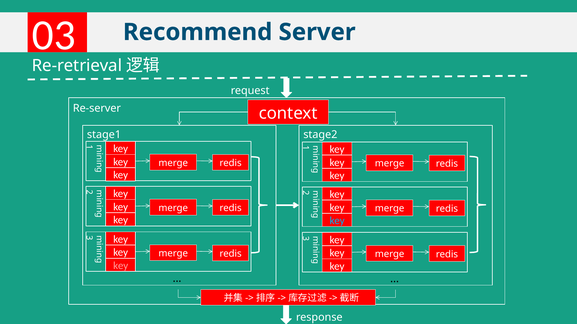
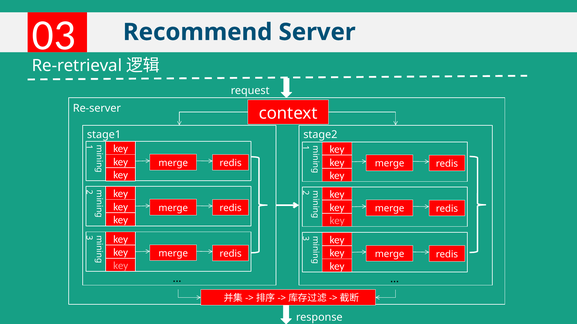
key at (337, 221) colour: light blue -> pink
